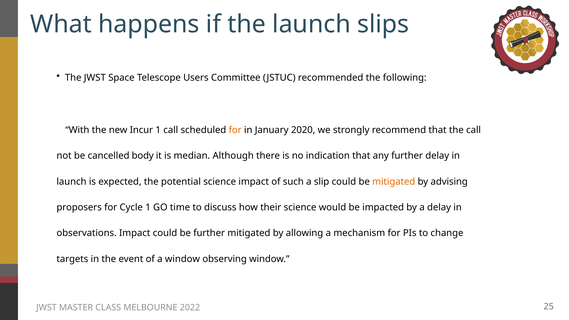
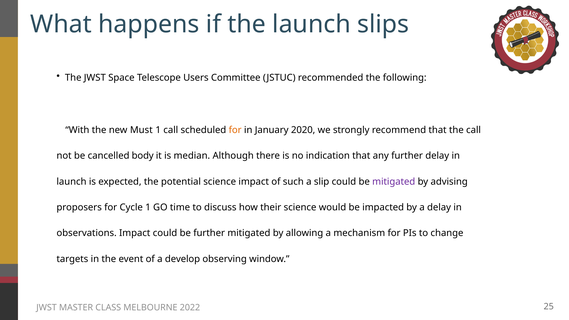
Incur: Incur -> Must
mitigated at (394, 182) colour: orange -> purple
a window: window -> develop
